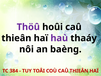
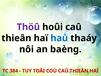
haù colour: purple -> blue
